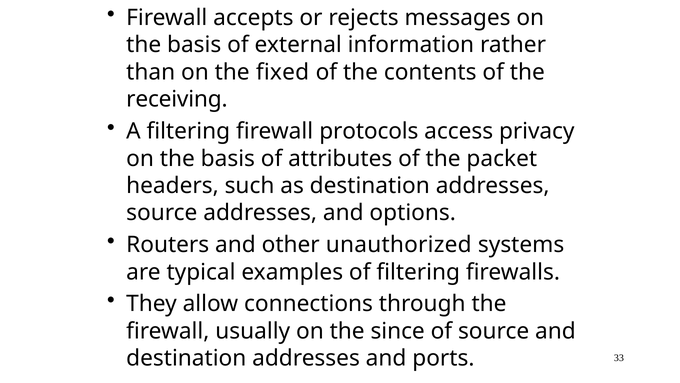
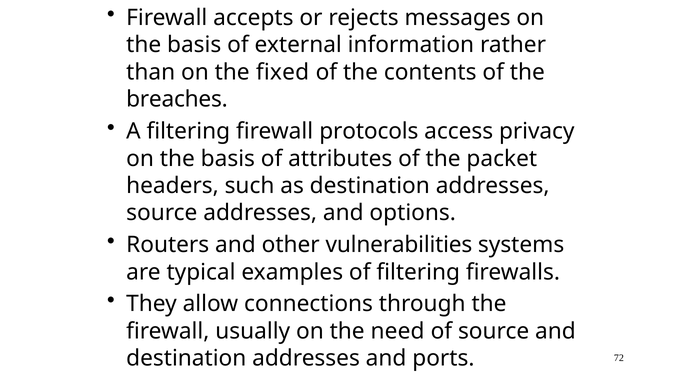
receiving: receiving -> breaches
unauthorized: unauthorized -> vulnerabilities
since: since -> need
33: 33 -> 72
